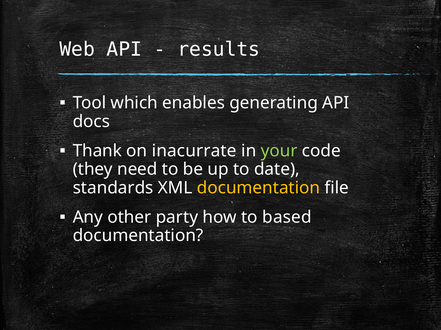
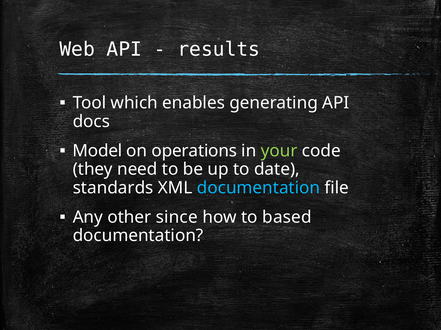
Thank: Thank -> Model
inacurrate: inacurrate -> operations
documentation at (259, 188) colour: yellow -> light blue
party: party -> since
